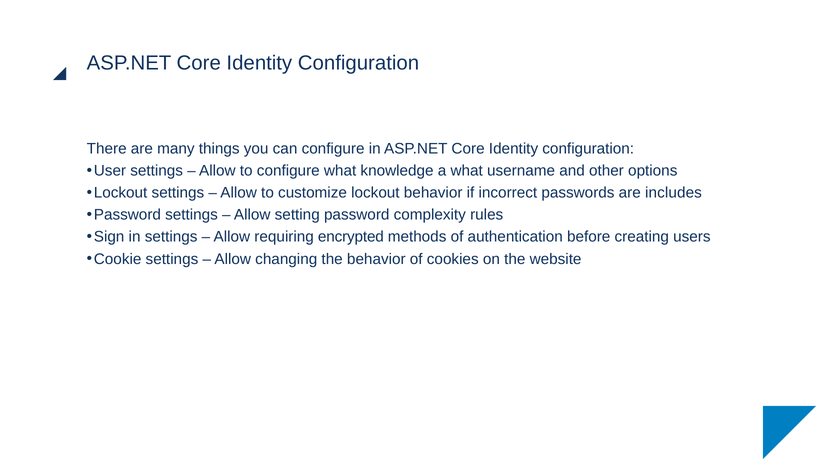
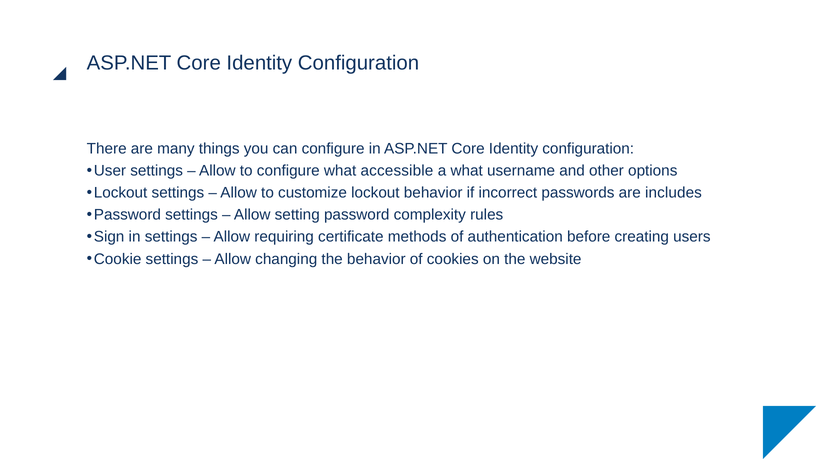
knowledge: knowledge -> accessible
encrypted: encrypted -> certificate
